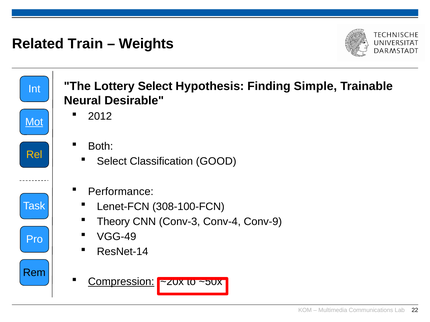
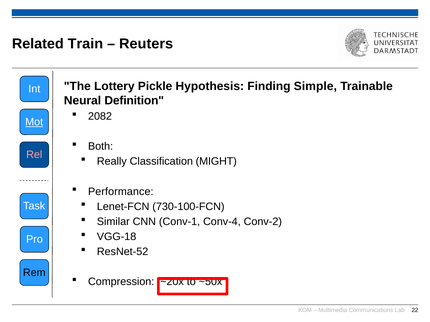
Weights: Weights -> Reuters
Lottery Select: Select -> Pickle
Desirable: Desirable -> Definition
2012: 2012 -> 2082
Rel colour: yellow -> pink
Select at (112, 162): Select -> Really
GOOD: GOOD -> MIGHT
308-100-FCN: 308-100-FCN -> 730-100-FCN
Theory: Theory -> Similar
Conv-3: Conv-3 -> Conv-1
Conv-9: Conv-9 -> Conv-2
VGG-49: VGG-49 -> VGG-18
ResNet-14: ResNet-14 -> ResNet-52
Compression underline: present -> none
